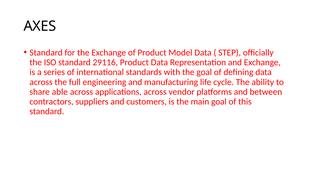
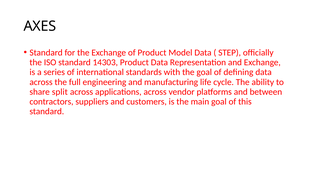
29116: 29116 -> 14303
able: able -> split
